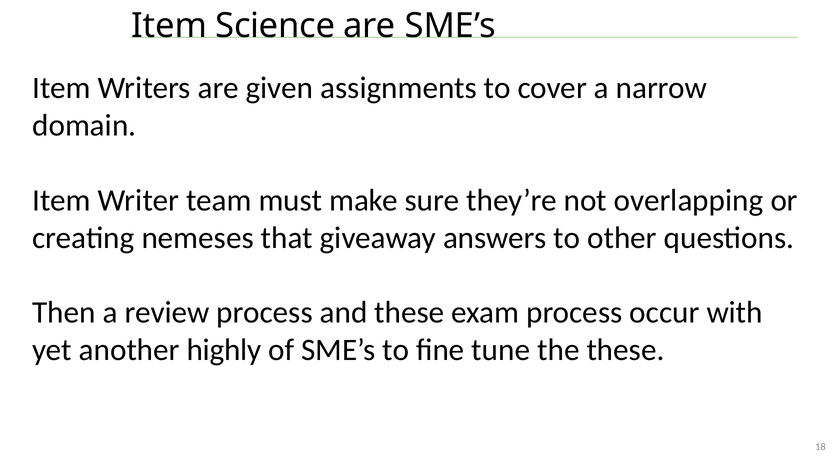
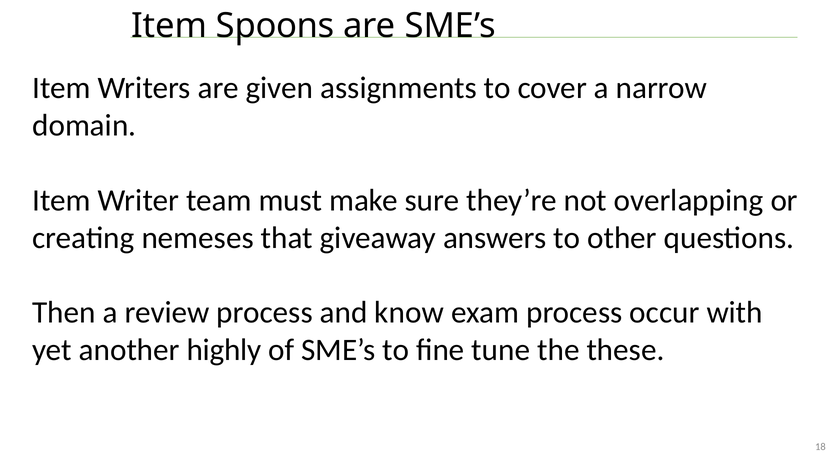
Science: Science -> Spoons
and these: these -> know
